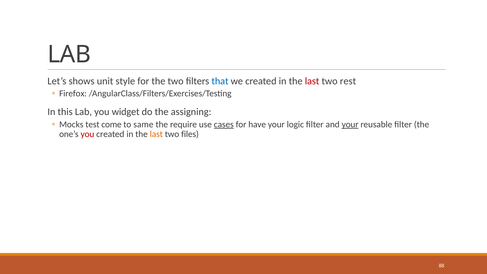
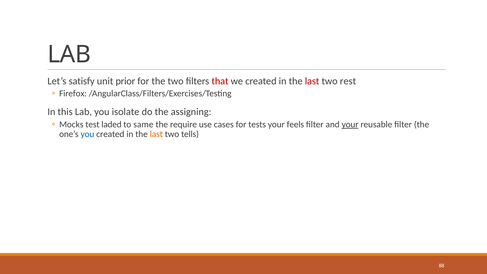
shows: shows -> satisfy
style: style -> prior
that colour: blue -> red
widget: widget -> isolate
come: come -> laded
cases underline: present -> none
have: have -> tests
logic: logic -> feels
you at (87, 134) colour: red -> blue
files: files -> tells
